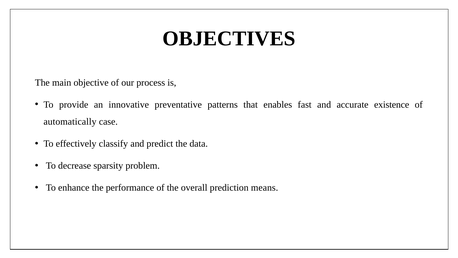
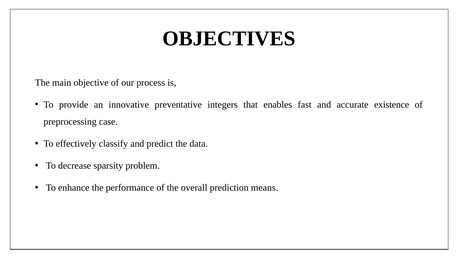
patterns: patterns -> integers
automatically: automatically -> preprocessing
